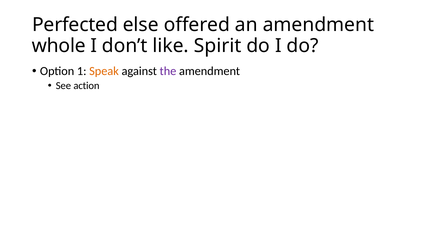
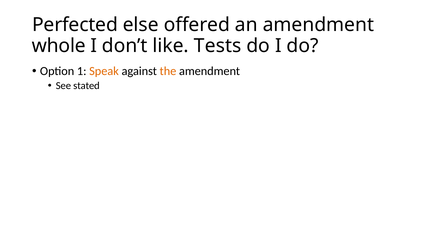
Spirit: Spirit -> Tests
the colour: purple -> orange
action: action -> stated
